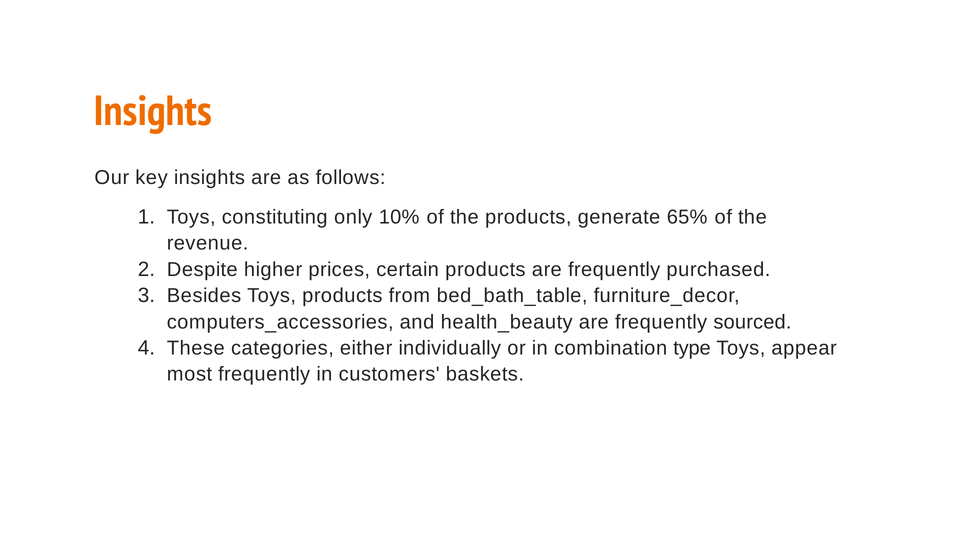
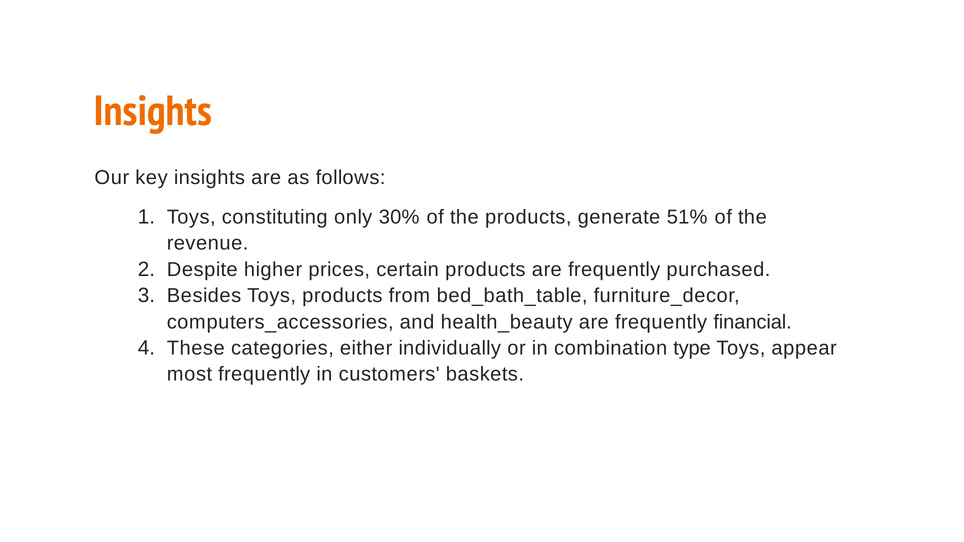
10%: 10% -> 30%
65%: 65% -> 51%
sourced: sourced -> financial
